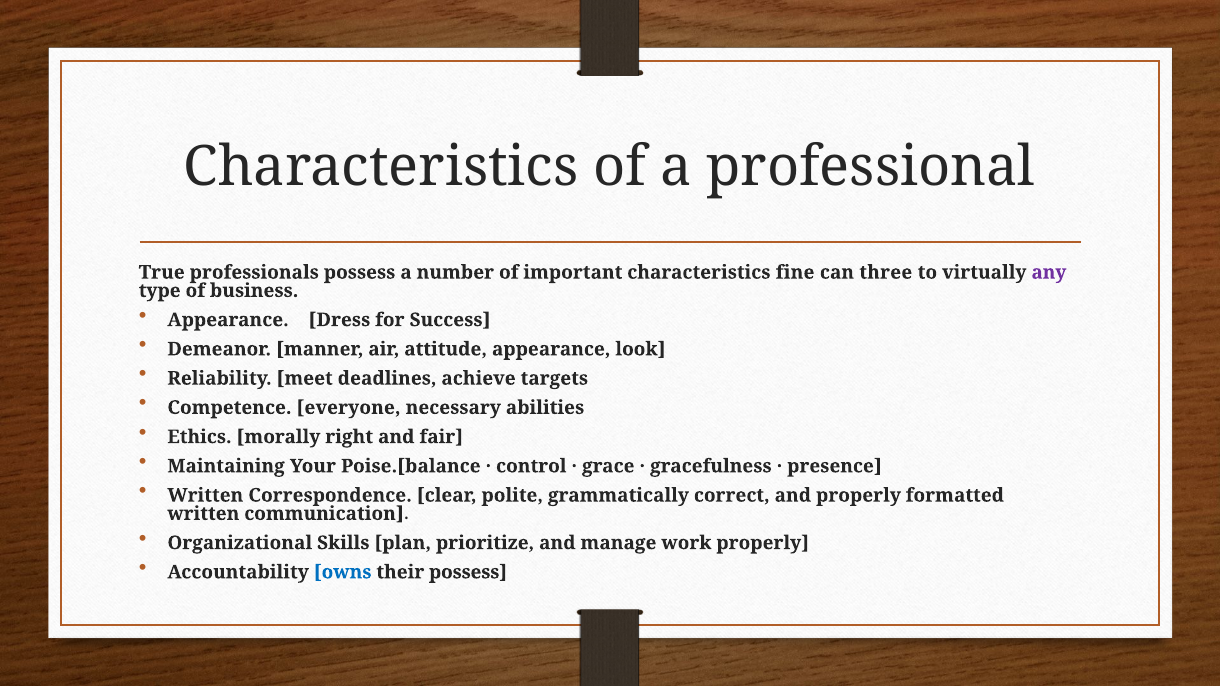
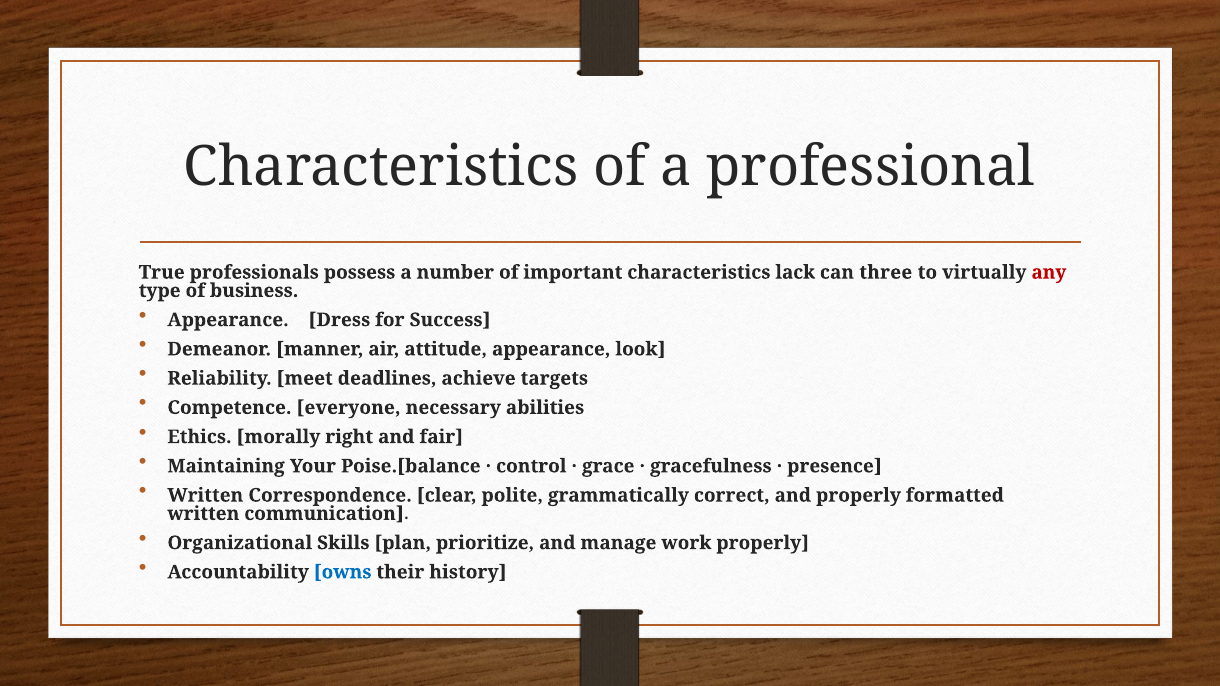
fine: fine -> lack
any colour: purple -> red
their possess: possess -> history
